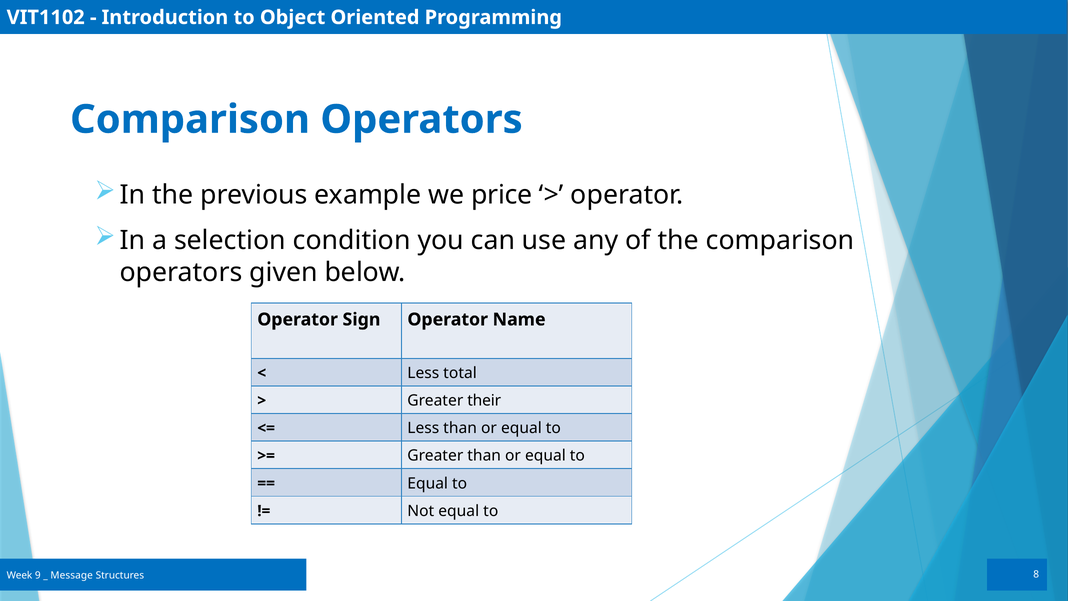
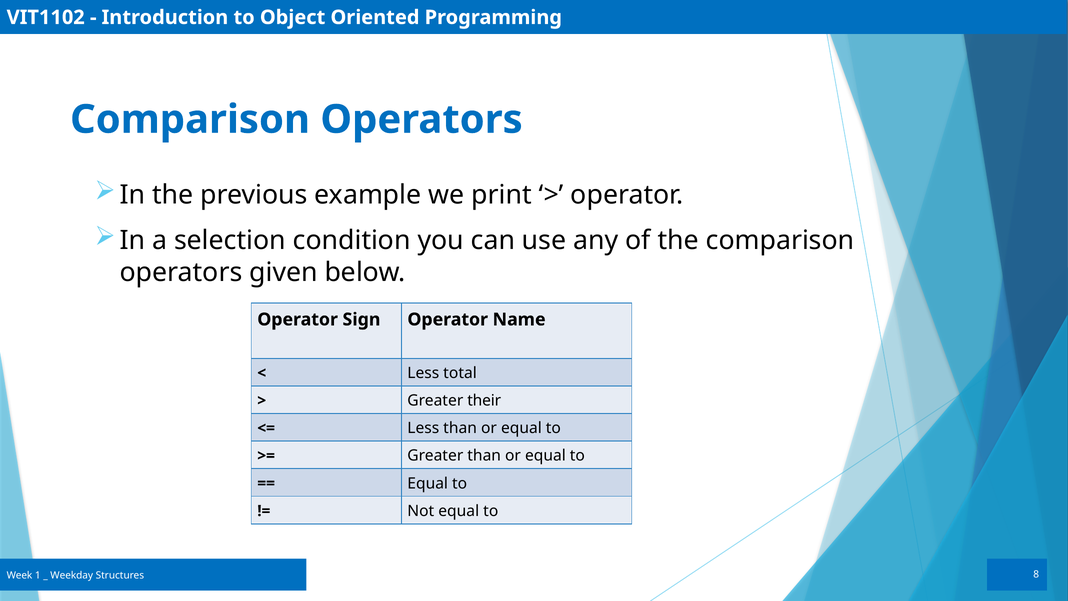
price: price -> print
9: 9 -> 1
Message: Message -> Weekday
